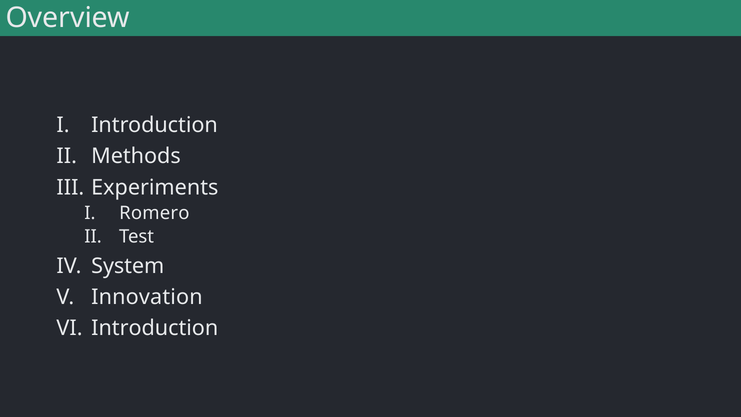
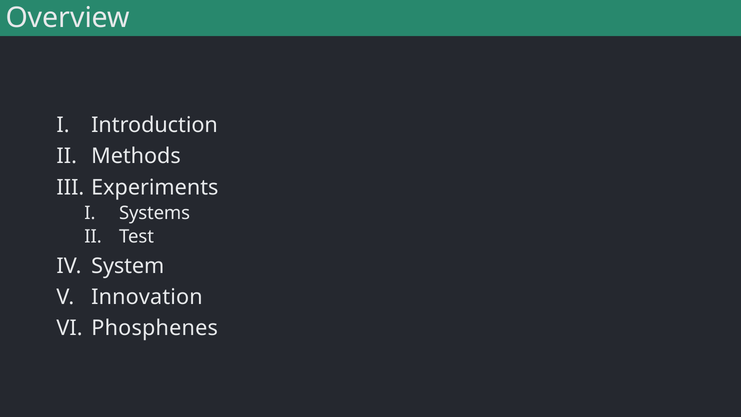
Romero: Romero -> Systems
Introduction at (155, 328): Introduction -> Phosphenes
